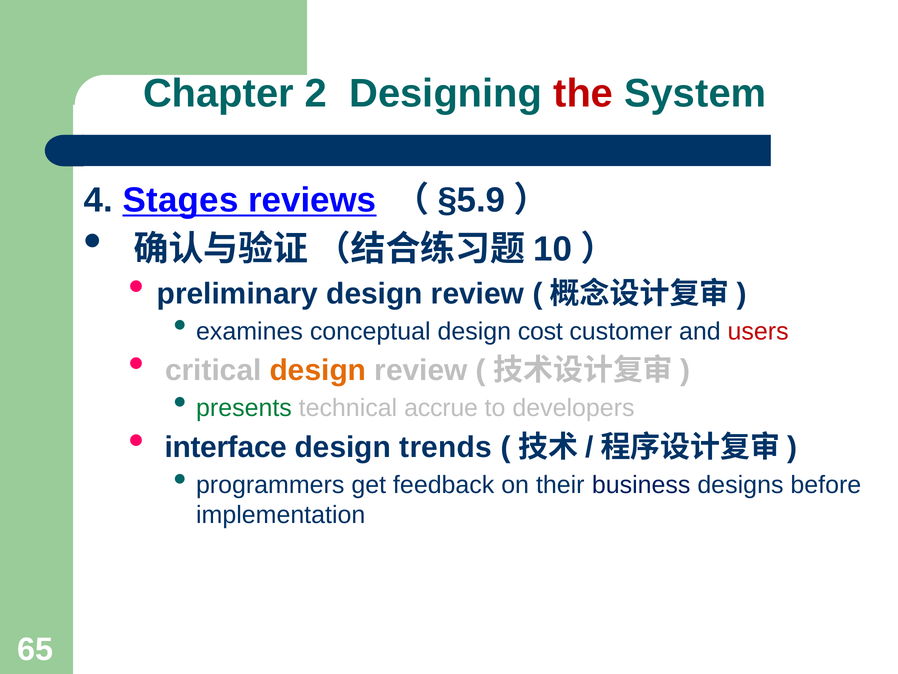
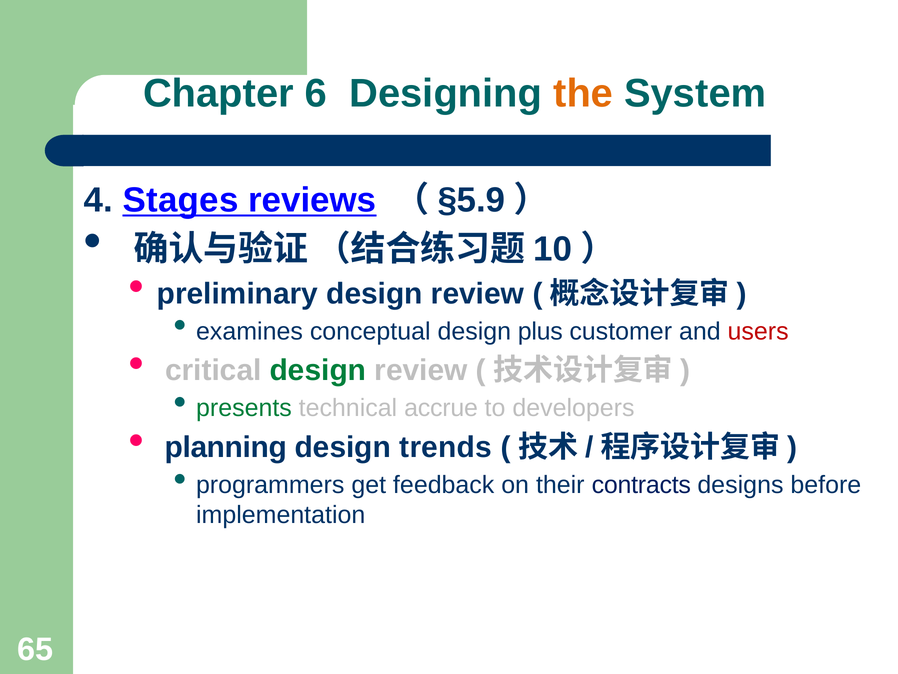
2: 2 -> 6
the colour: red -> orange
cost: cost -> plus
design at (318, 370) colour: orange -> green
interface: interface -> planning
business: business -> contracts
